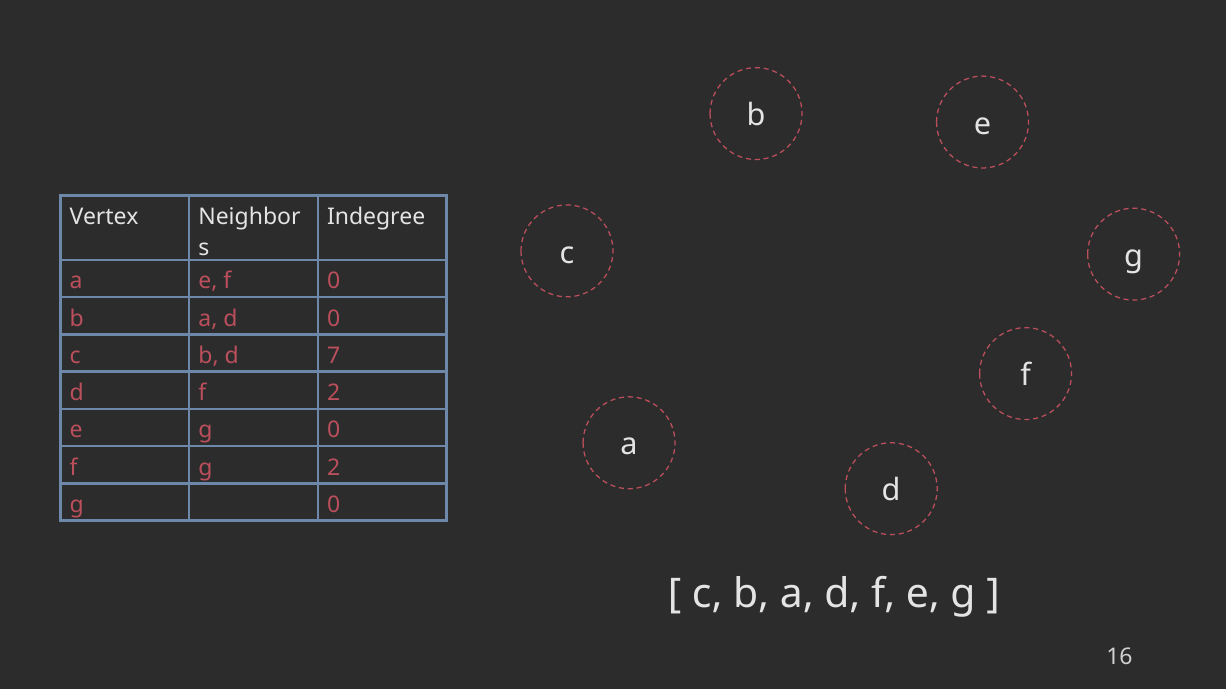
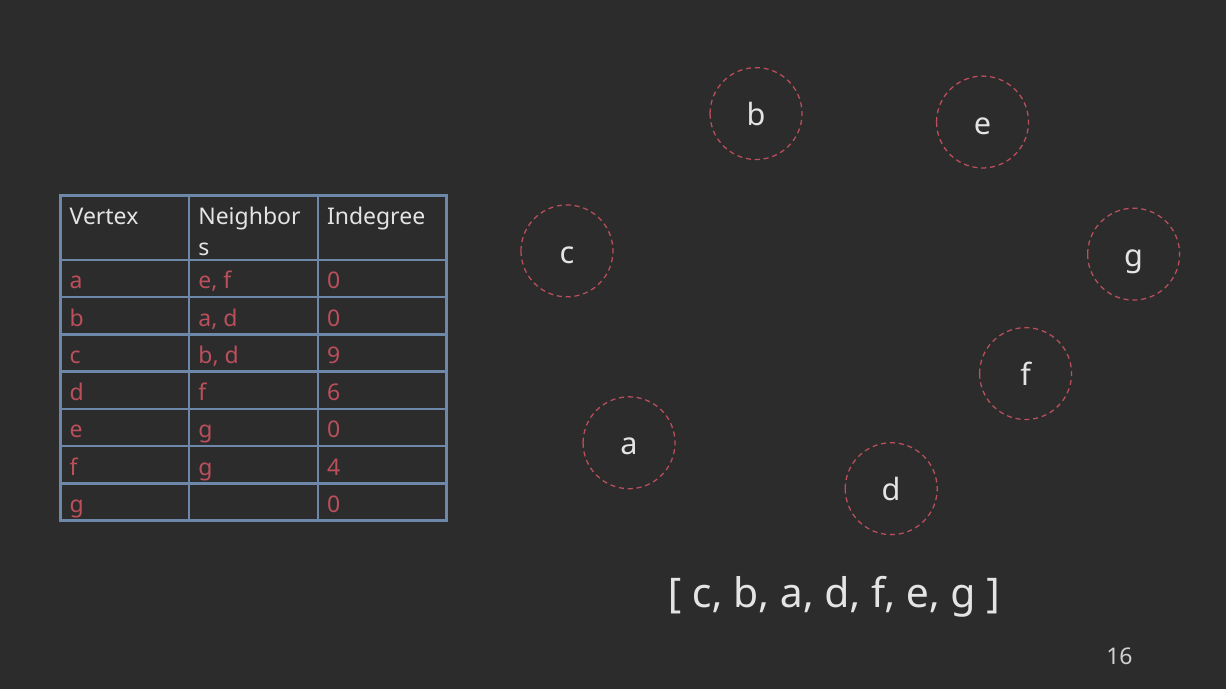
7: 7 -> 9
f 2: 2 -> 6
g 2: 2 -> 4
